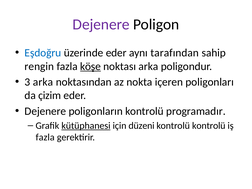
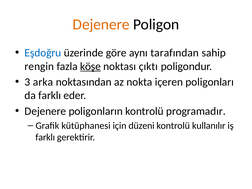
Dejenere at (101, 24) colour: purple -> orange
üzerinde eder: eder -> göre
noktası arka: arka -> çıktı
da çizim: çizim -> farklı
kütüphanesi underline: present -> none
kontrolü kontrolü: kontrolü -> kullanılır
fazla at (45, 137): fazla -> farklı
